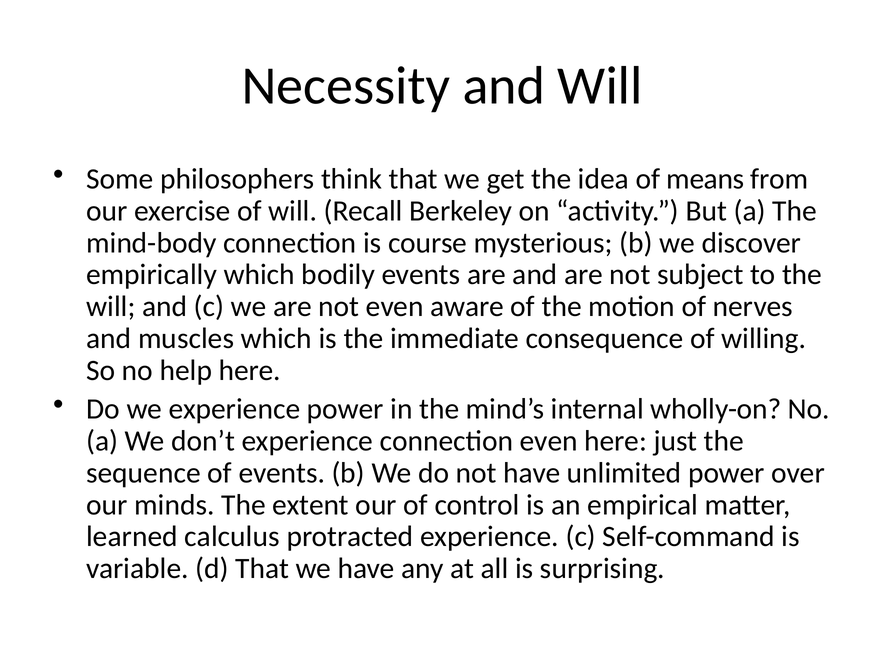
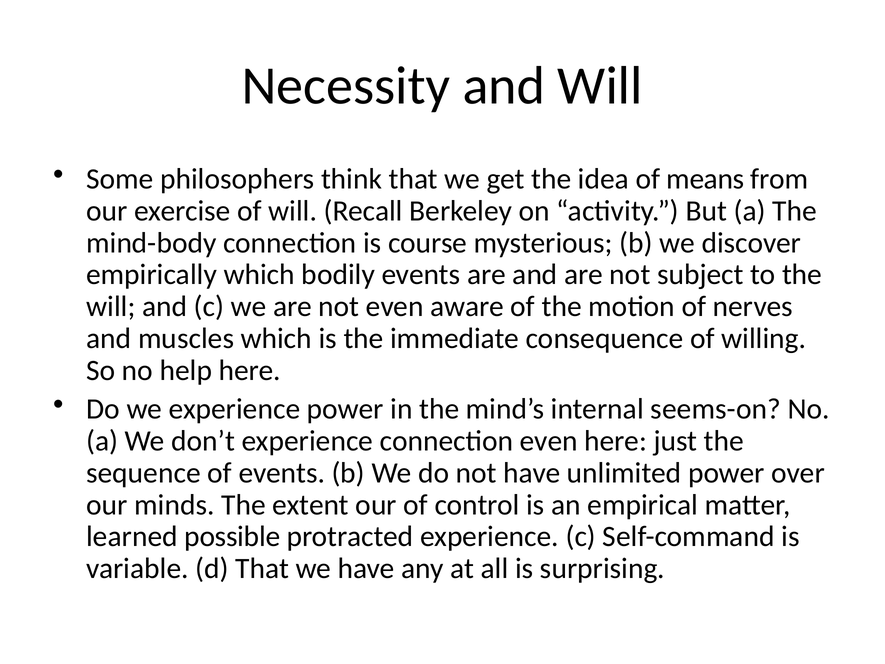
wholly-on: wholly-on -> seems-on
calculus: calculus -> possible
